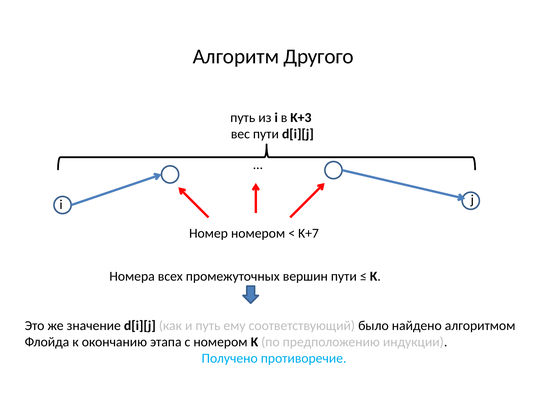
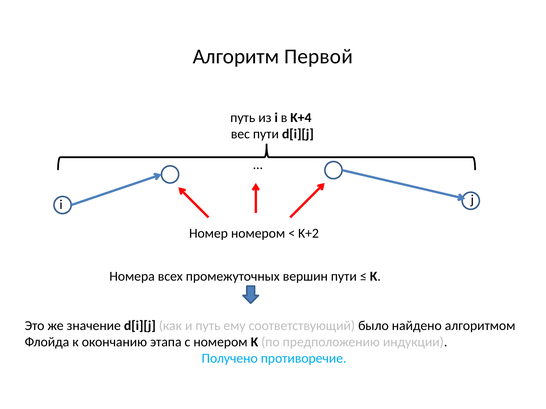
Другого: Другого -> Первой
K+3: K+3 -> K+4
K+7: K+7 -> K+2
